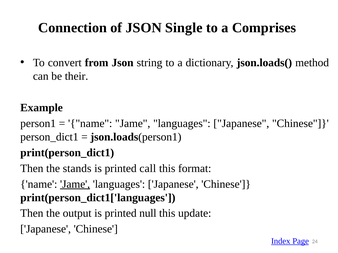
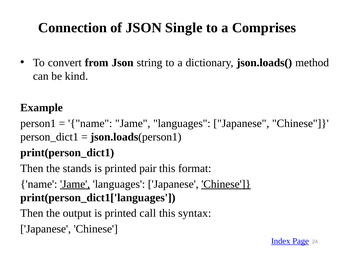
their: their -> kind
call: call -> pair
Chinese at (226, 184) underline: none -> present
null: null -> call
update: update -> syntax
